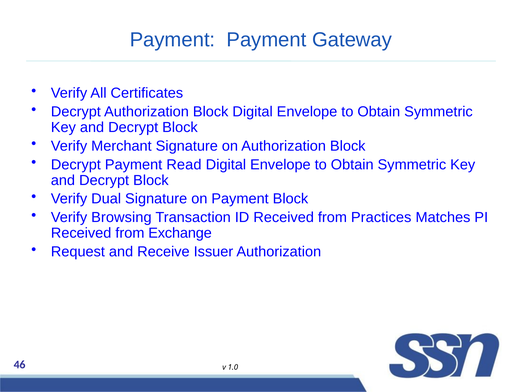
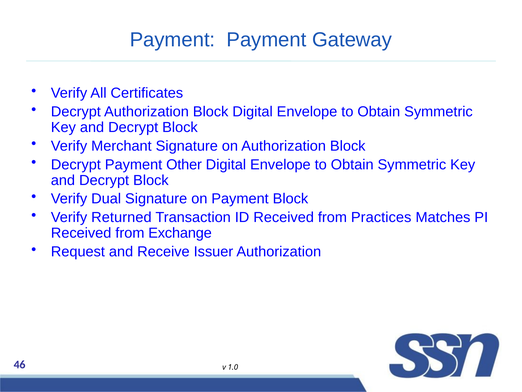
Read: Read -> Other
Browsing: Browsing -> Returned
